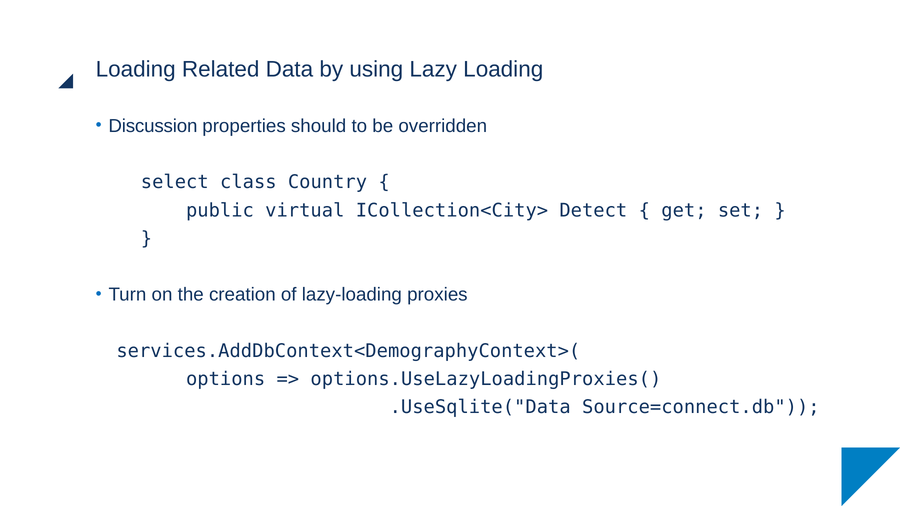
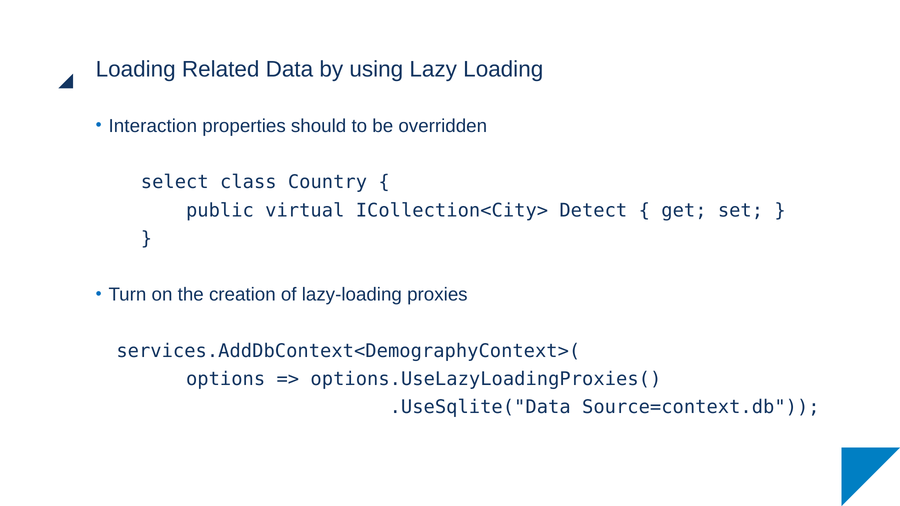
Discussion: Discussion -> Interaction
Source=connect.db: Source=connect.db -> Source=context.db
